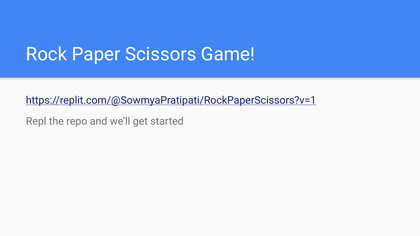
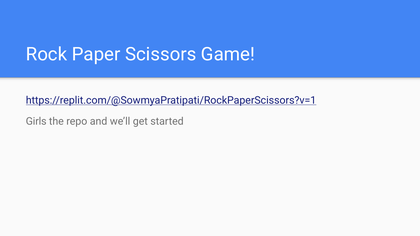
Repl: Repl -> Girls
